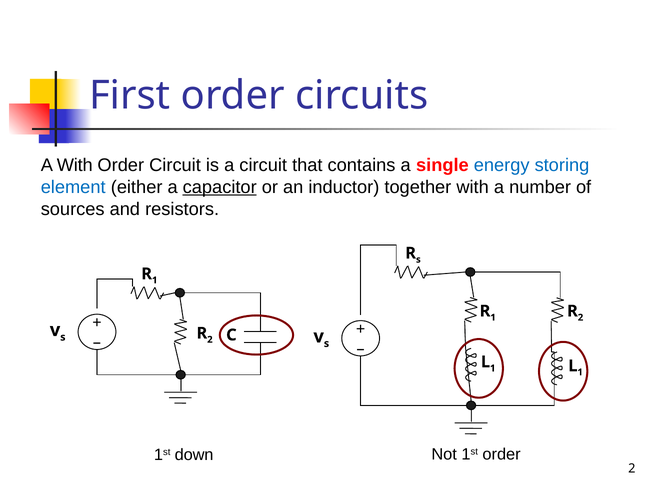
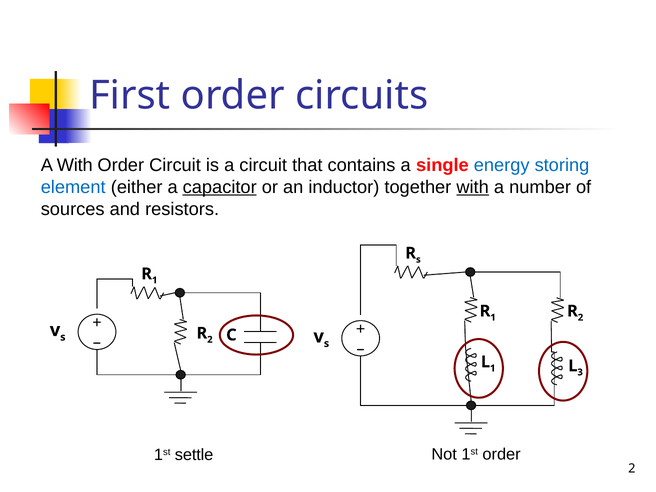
with at (473, 187) underline: none -> present
1 at (580, 372): 1 -> 3
down: down -> settle
